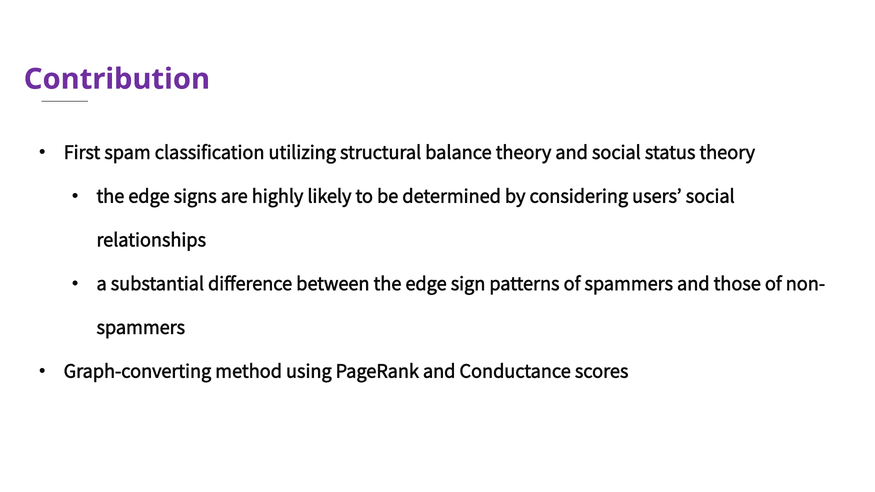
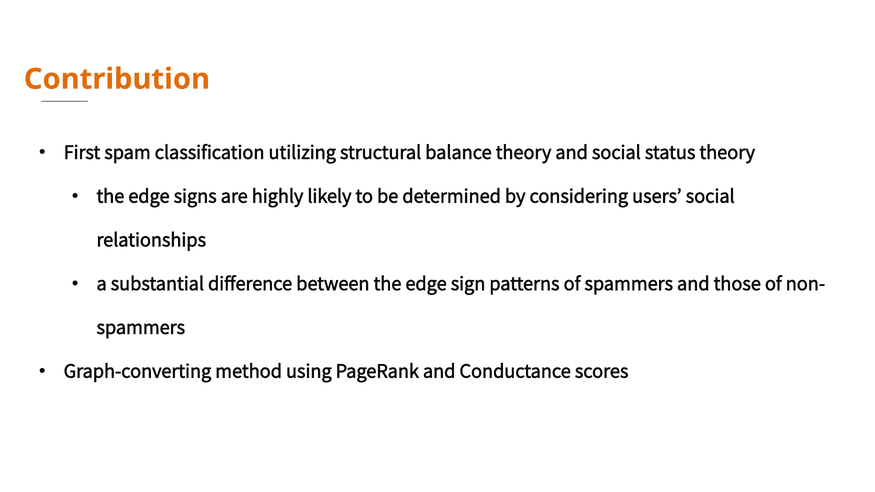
Contribution colour: purple -> orange
